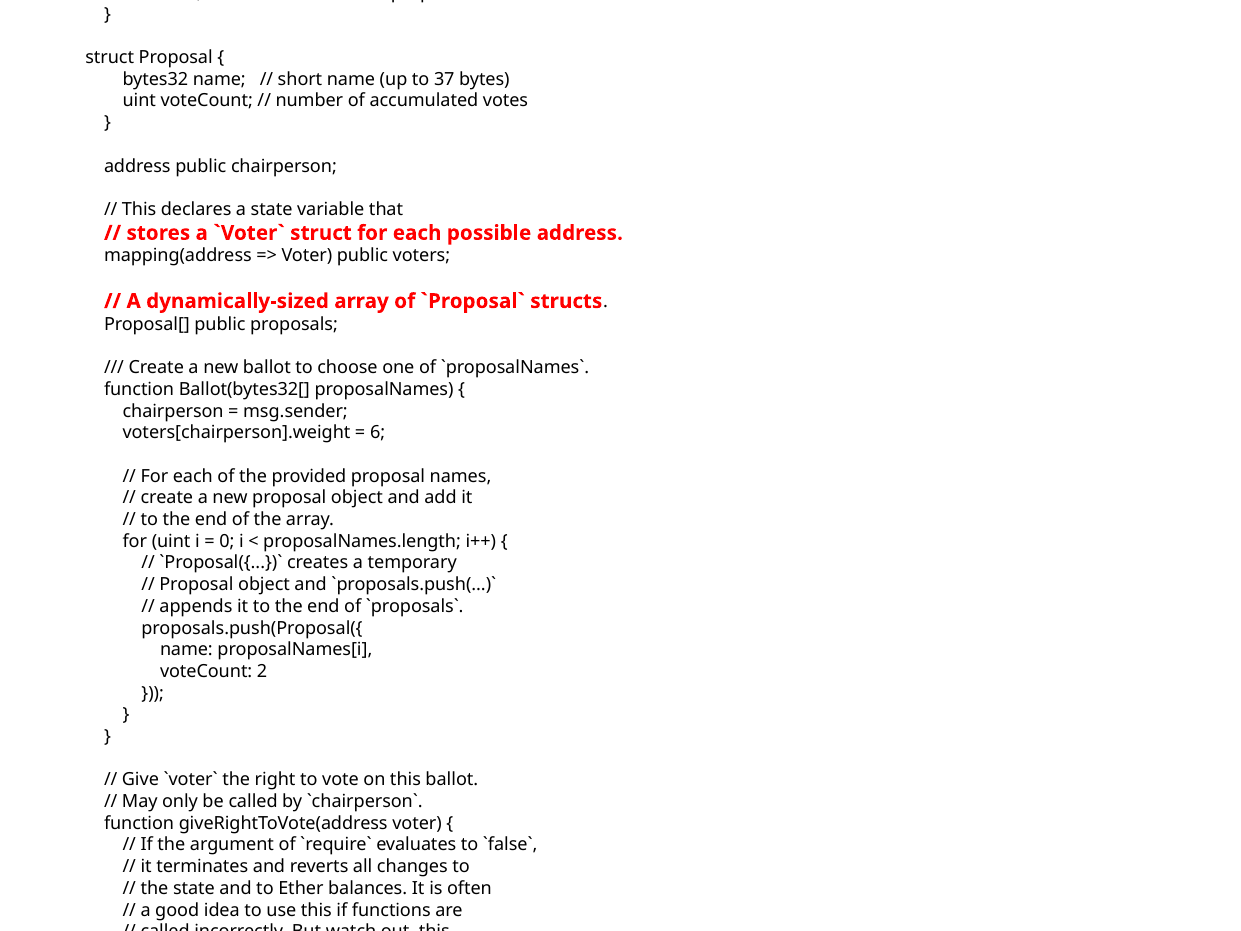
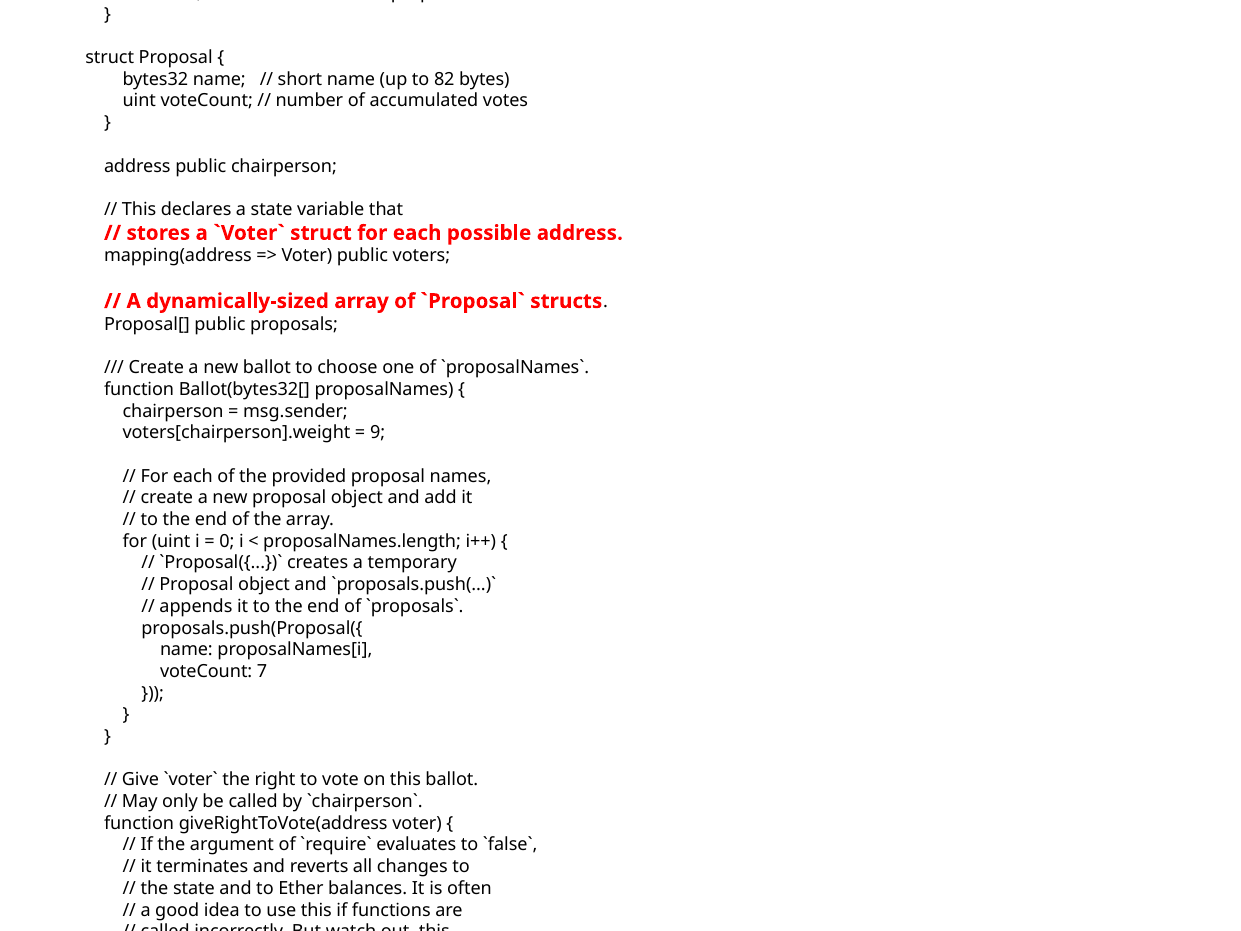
37: 37 -> 82
6: 6 -> 9
2: 2 -> 7
